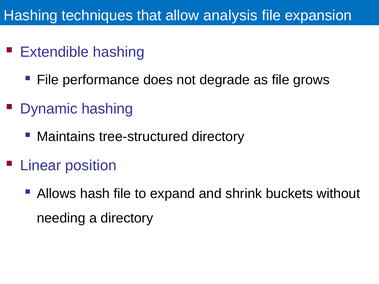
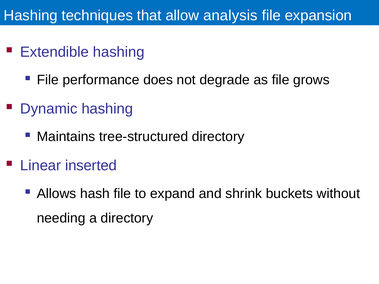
position: position -> inserted
